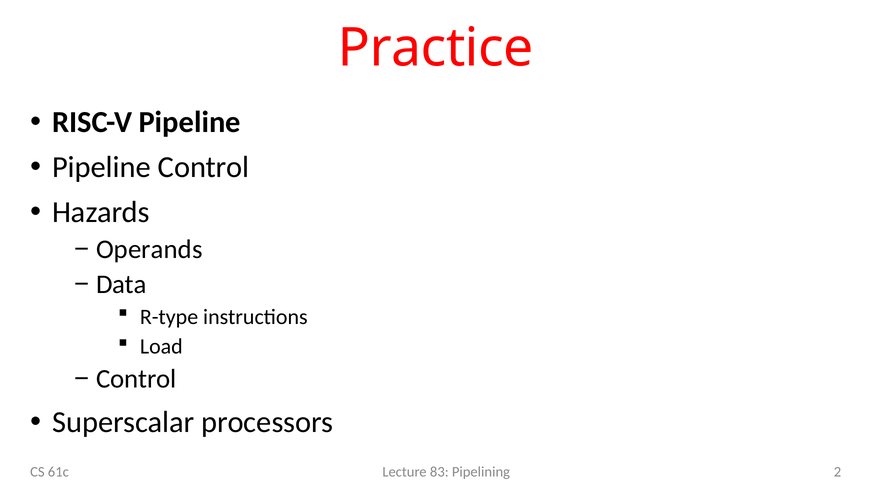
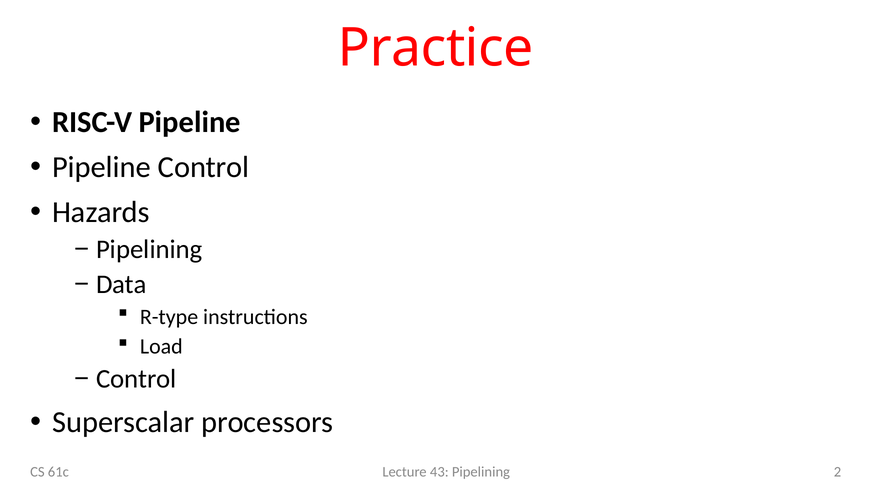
Operands at (149, 249): Operands -> Pipelining
83: 83 -> 43
